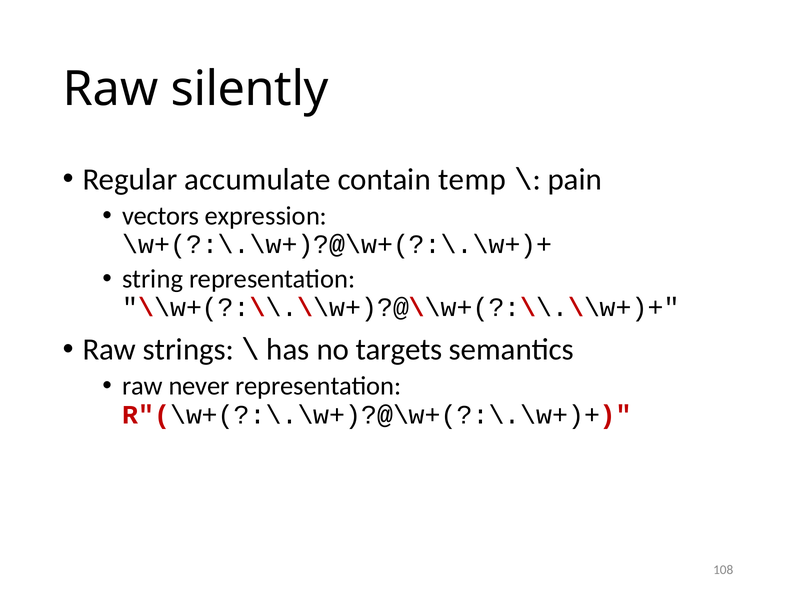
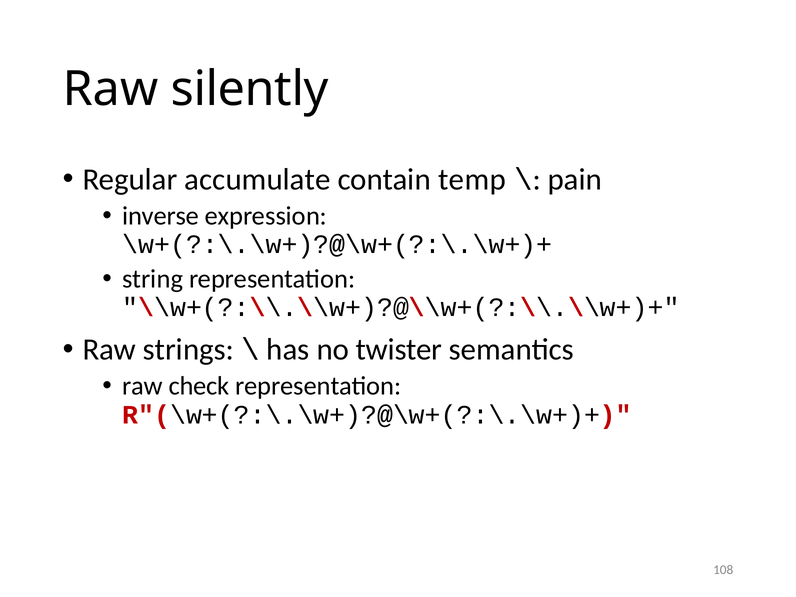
vectors: vectors -> inverse
targets: targets -> twister
never: never -> check
